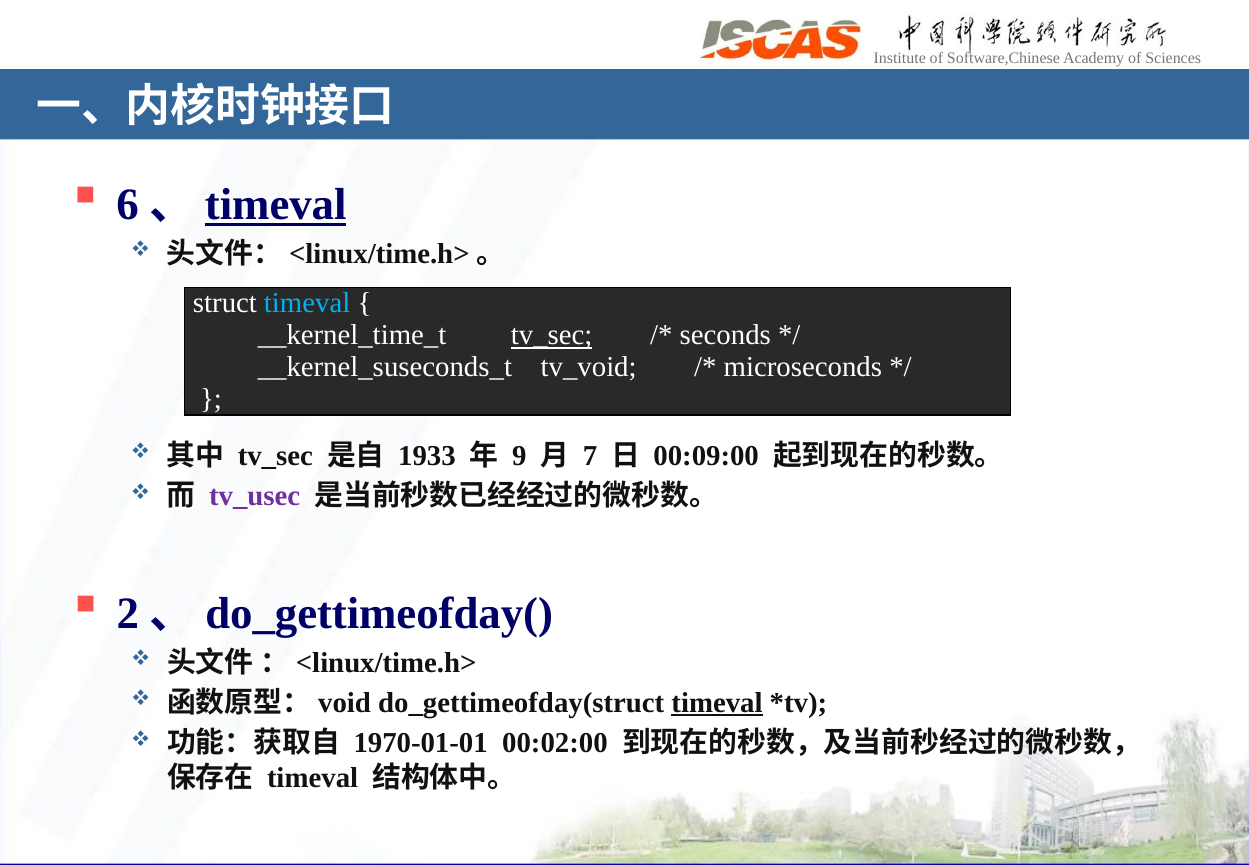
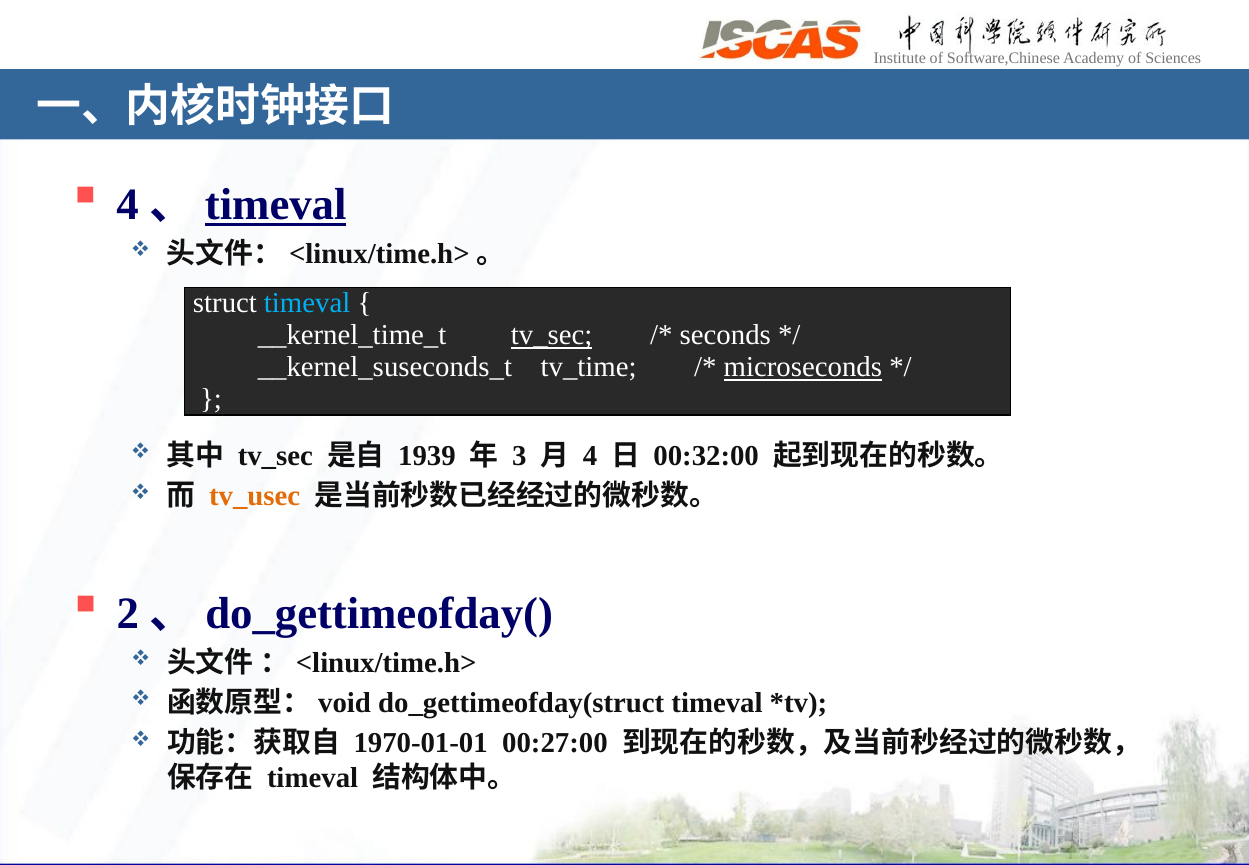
6 at (128, 205): 6 -> 4
tv_void: tv_void -> tv_time
microseconds underline: none -> present
1933: 1933 -> 1939
9: 9 -> 3
7 at (590, 455): 7 -> 4
00:09:00: 00:09:00 -> 00:32:00
tv_usec colour: purple -> orange
timeval at (717, 703) underline: present -> none
00:02:00: 00:02:00 -> 00:27:00
